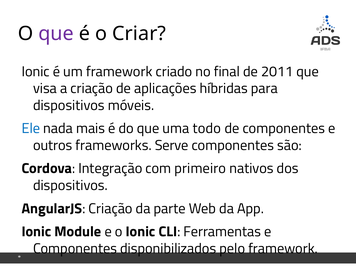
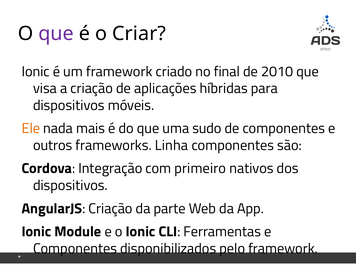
2011: 2011 -> 2010
Ele colour: blue -> orange
todo: todo -> sudo
Serve: Serve -> Linha
